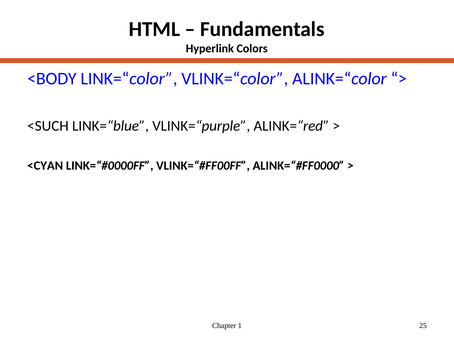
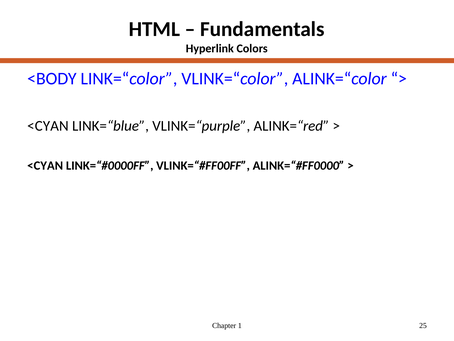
<SUCH at (48, 126): <SUCH -> <CYAN
